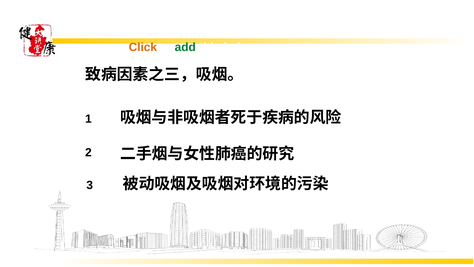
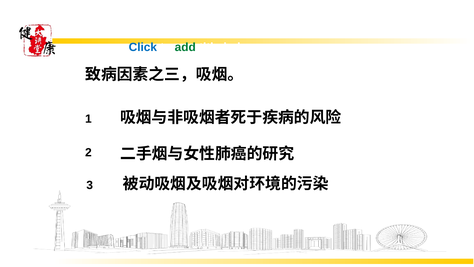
Click colour: orange -> blue
